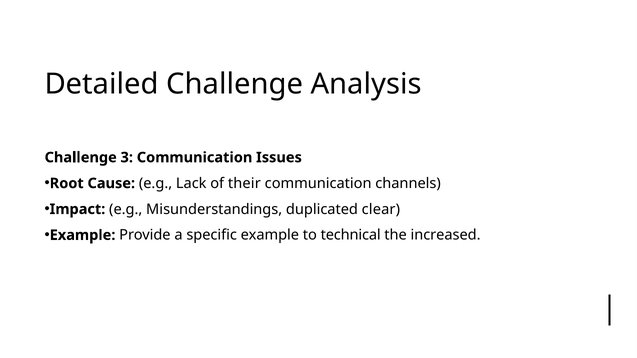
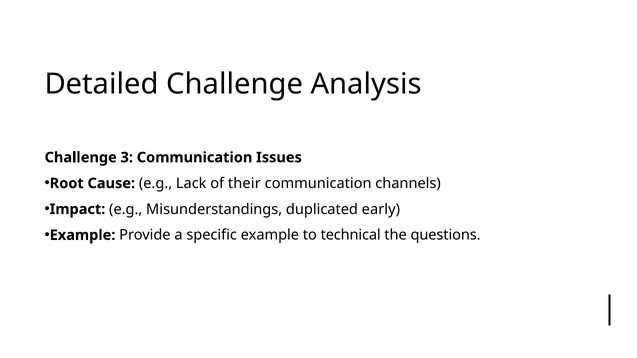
clear: clear -> early
increased: increased -> questions
